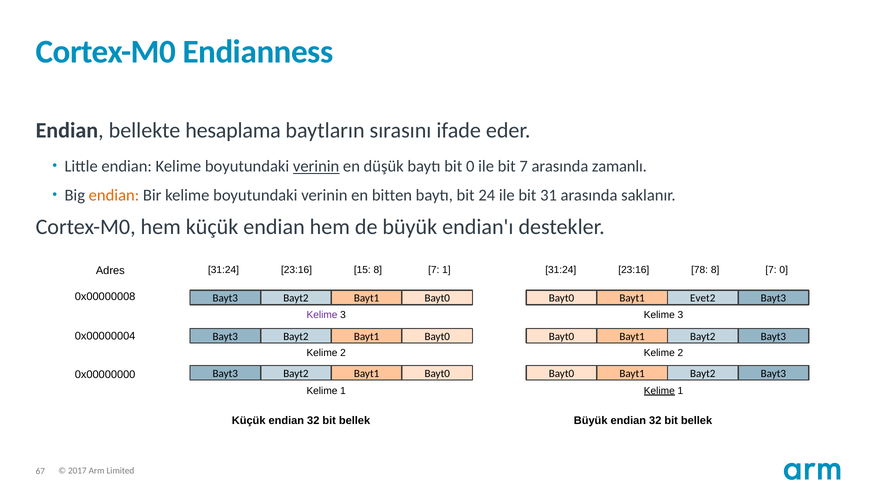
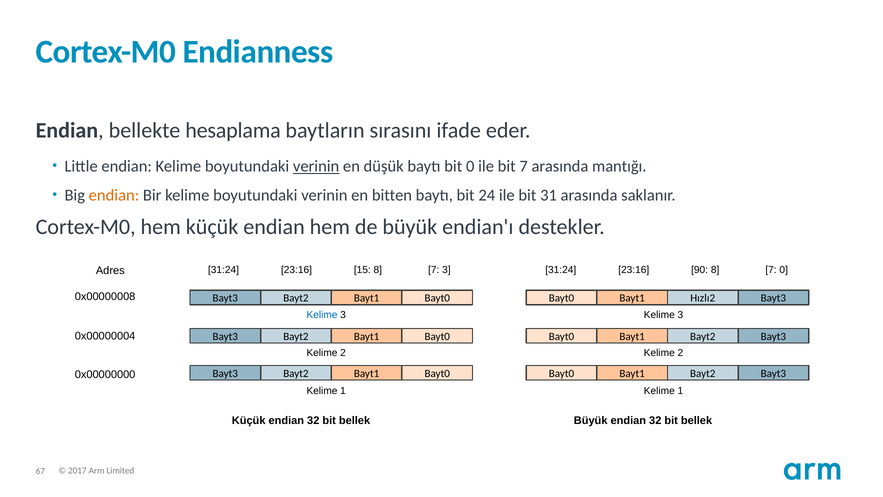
zamanlı: zamanlı -> mantığı
78: 78 -> 90
7 1: 1 -> 3
Evet2: Evet2 -> Hızlı2
Kelime at (322, 315) colour: purple -> blue
Kelime at (659, 390) underline: present -> none
